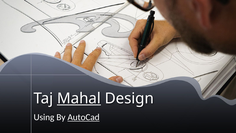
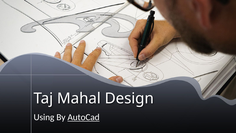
Mahal underline: present -> none
